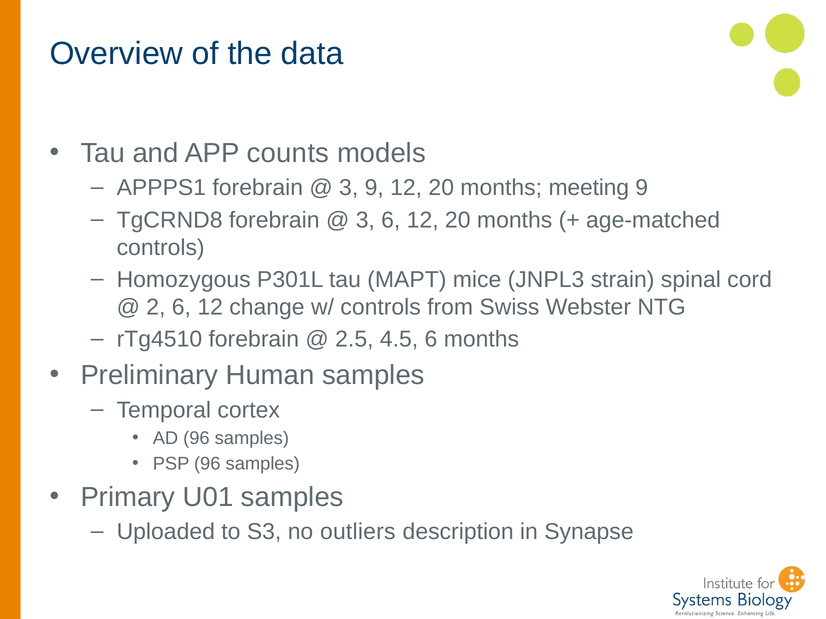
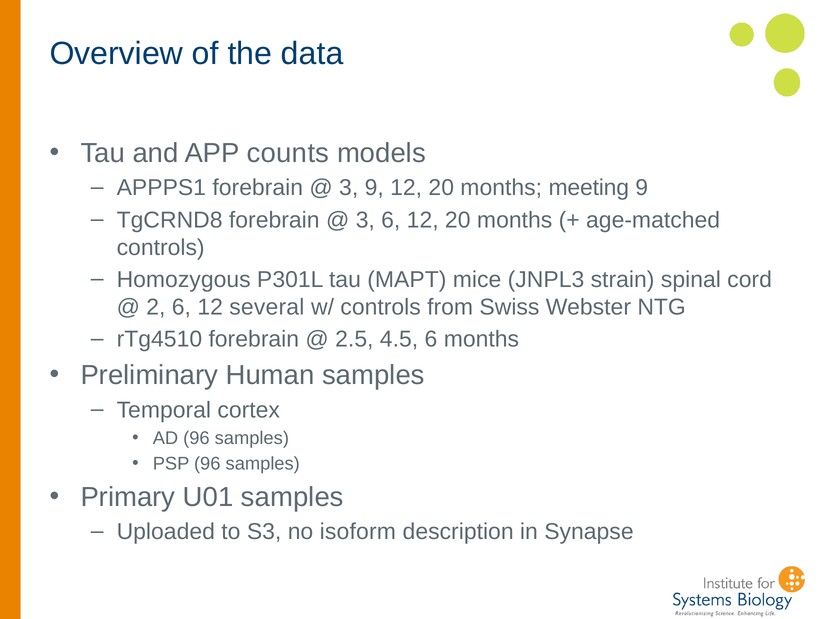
change: change -> several
outliers: outliers -> isoform
